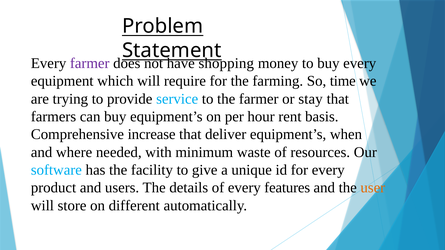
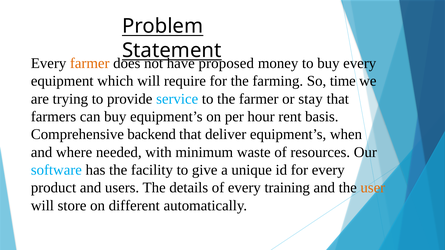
farmer at (90, 63) colour: purple -> orange
shopping: shopping -> proposed
increase: increase -> backend
features: features -> training
